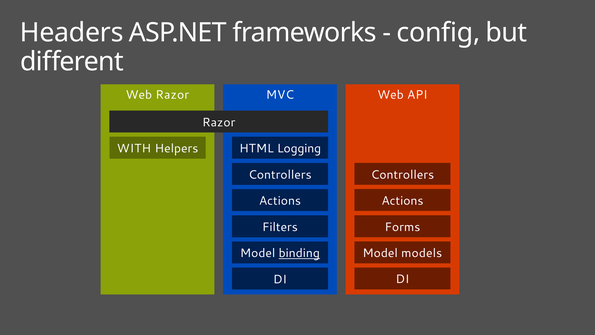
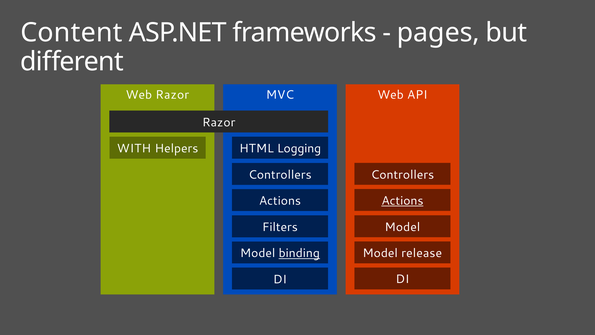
Headers: Headers -> Content
config: config -> pages
Actions at (402, 201) underline: none -> present
Filters Forms: Forms -> Model
models: models -> release
